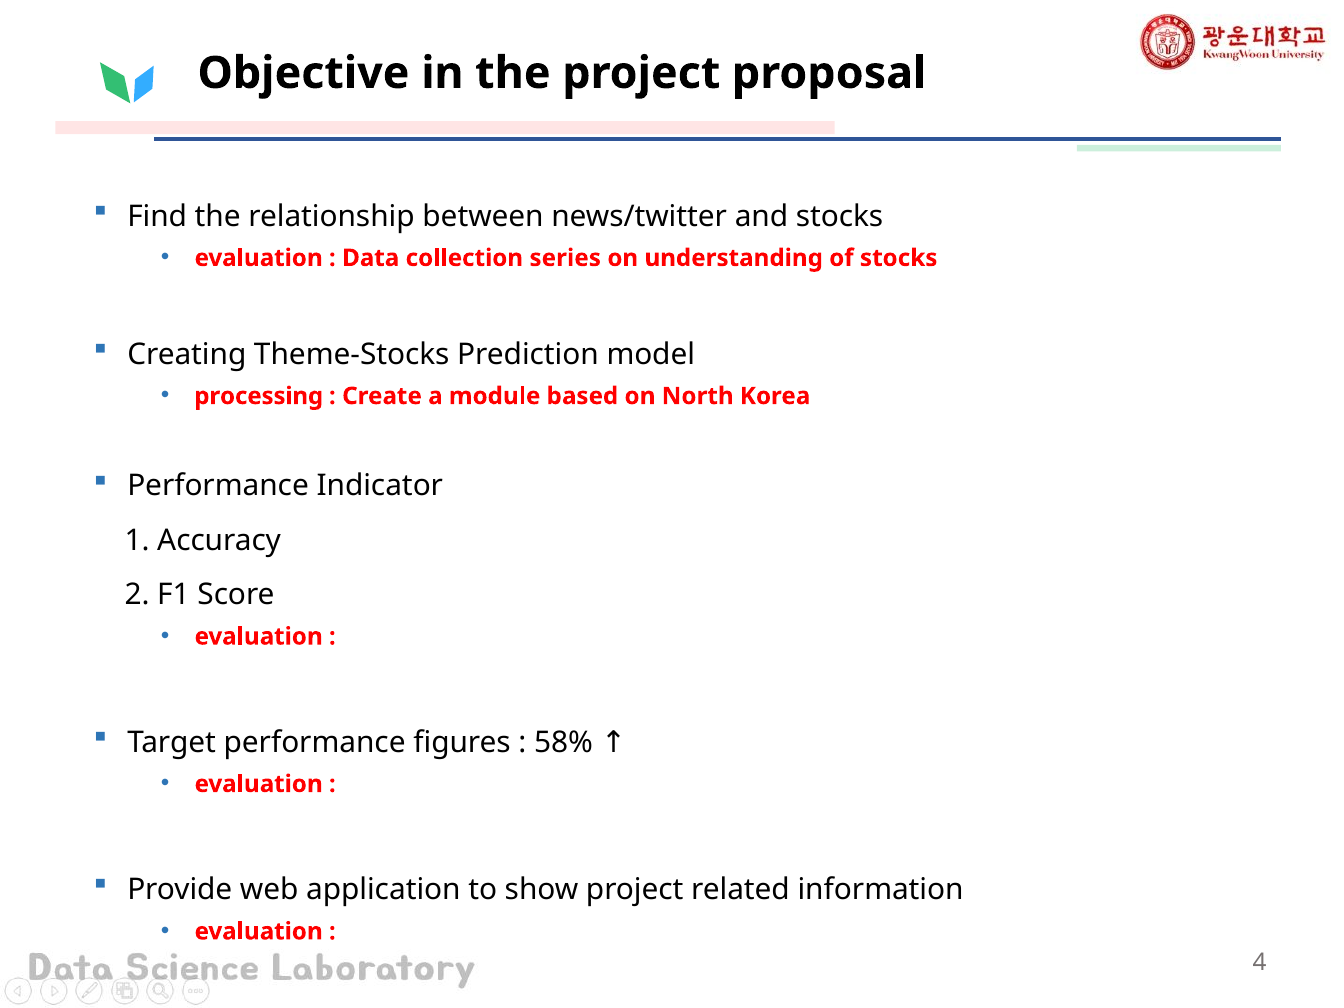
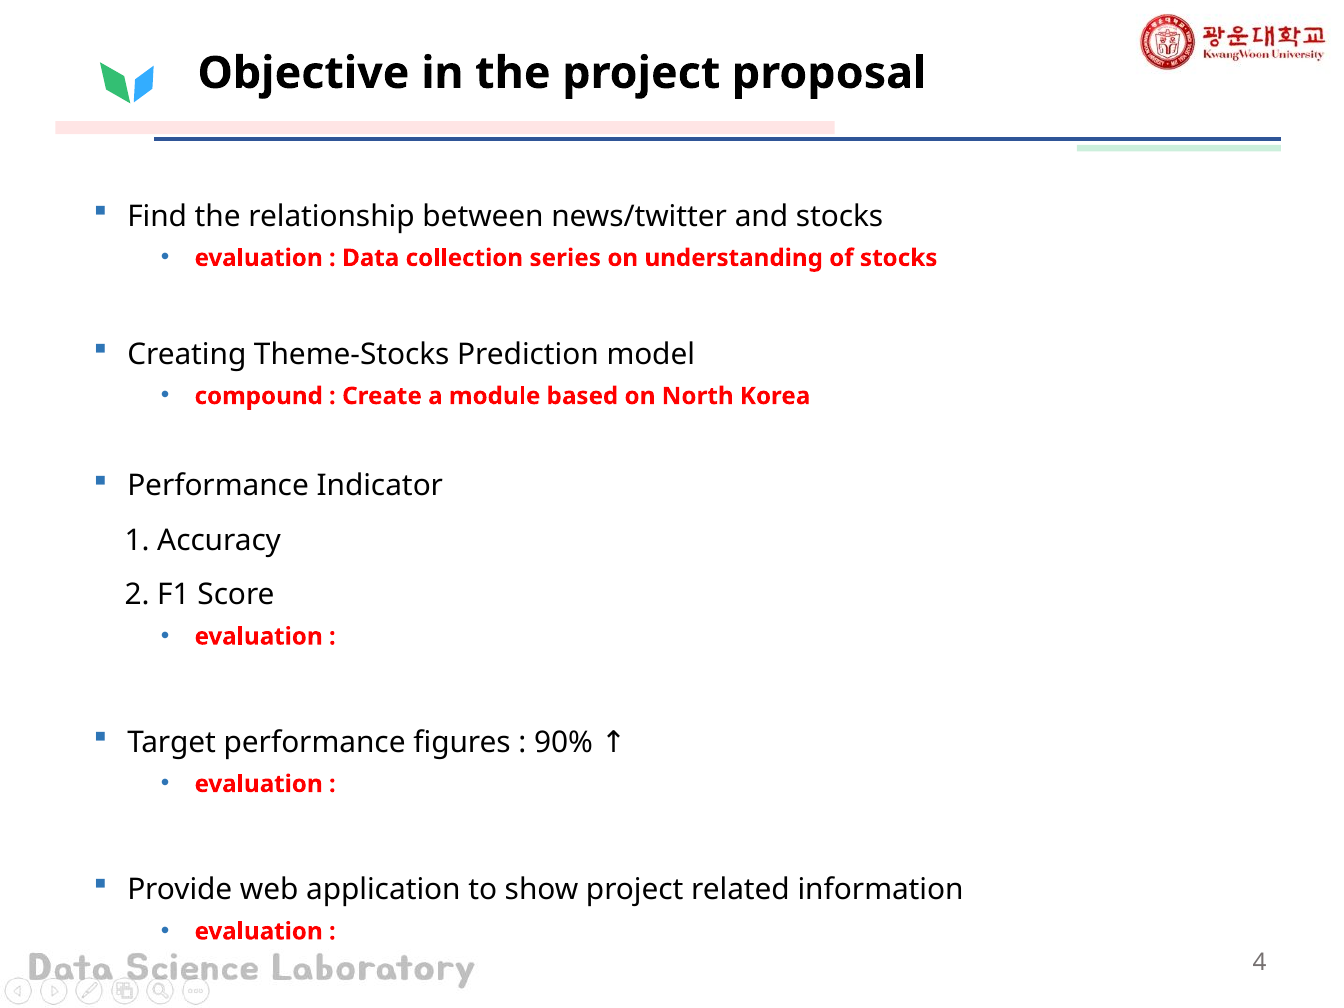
processing: processing -> compound
58%: 58% -> 90%
